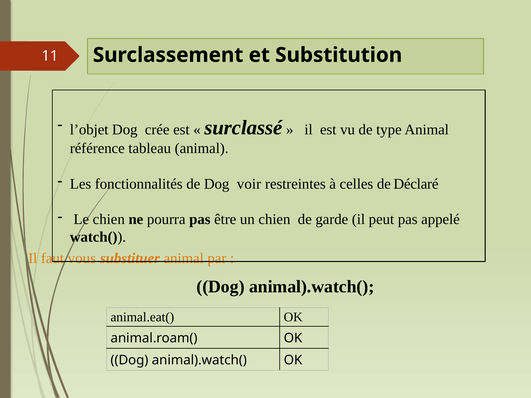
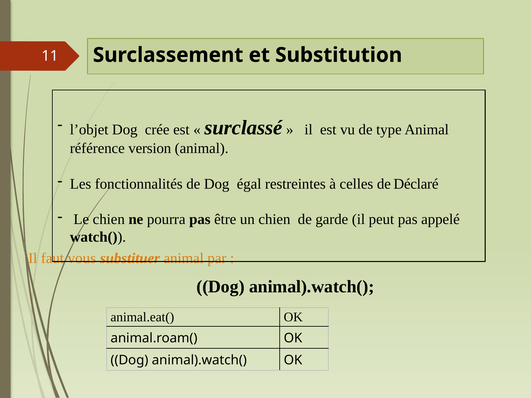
tableau: tableau -> version
voir: voir -> égal
